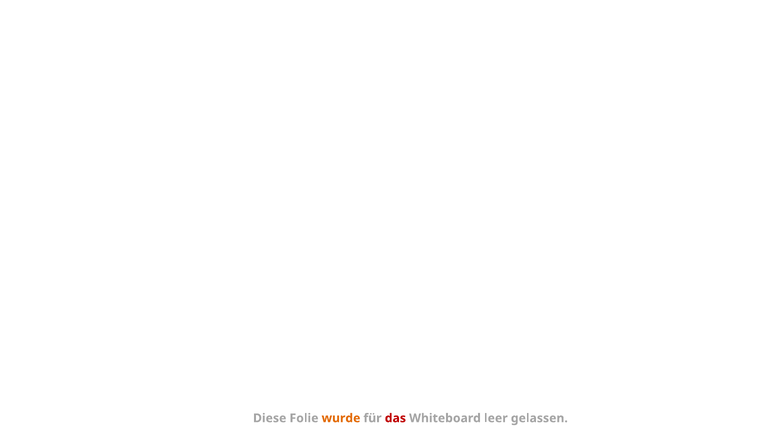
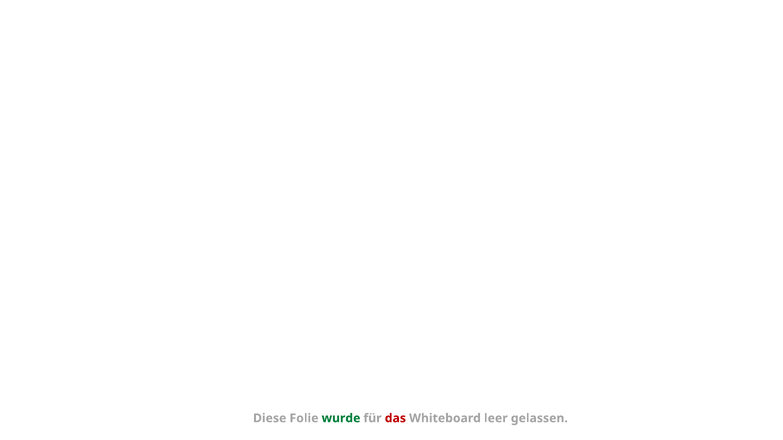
wurde colour: orange -> green
